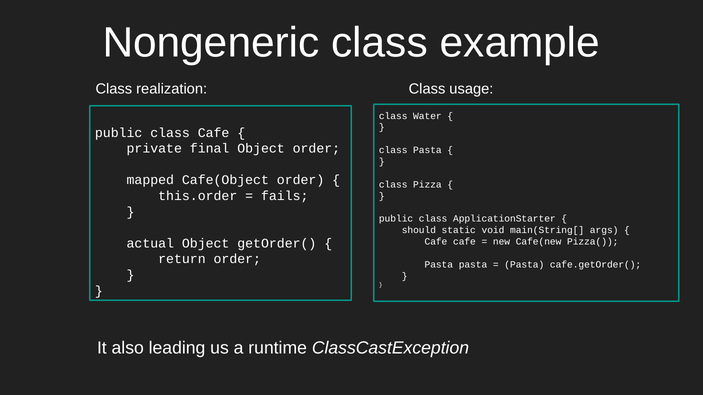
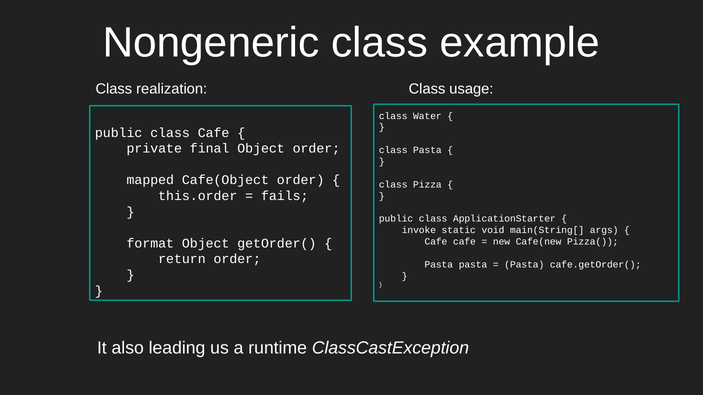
should: should -> invoke
actual: actual -> format
